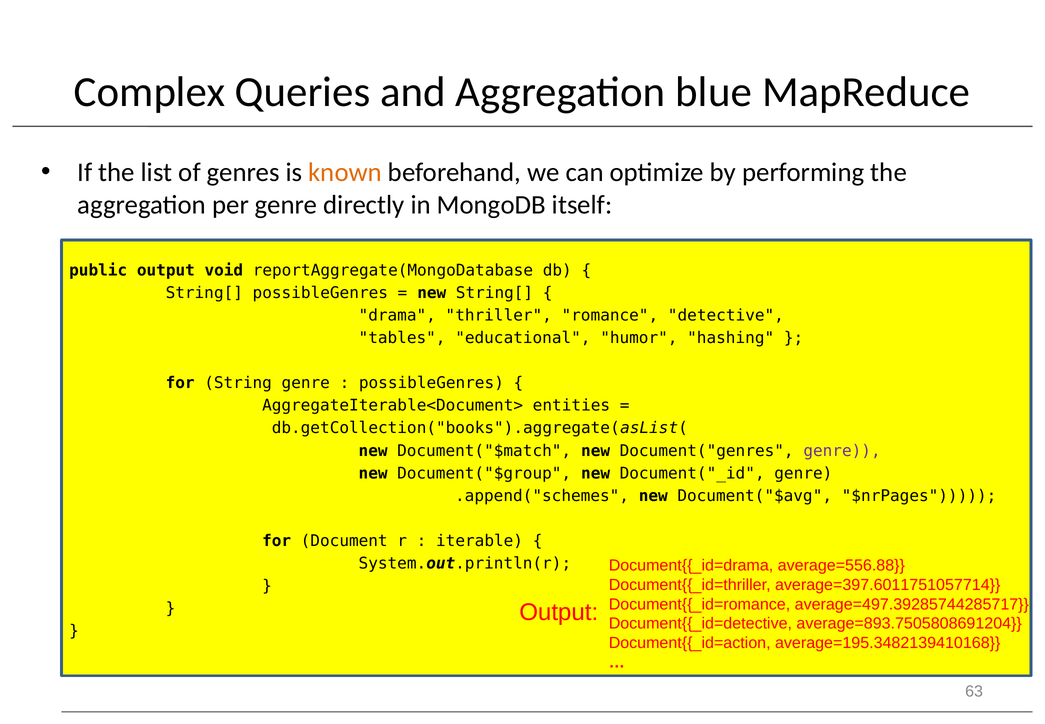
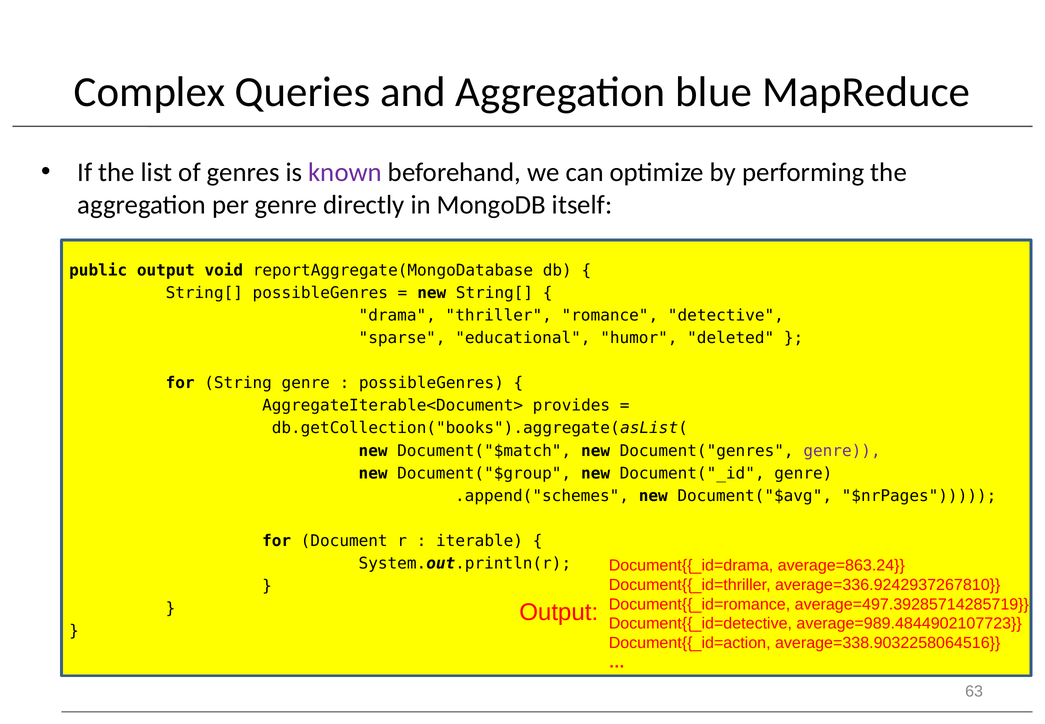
known colour: orange -> purple
tables: tables -> sparse
hashing: hashing -> deleted
entities: entities -> provides
average=556.88: average=556.88 -> average=863.24
average=397.6011751057714: average=397.6011751057714 -> average=336.9242937267810
average=497.39285744285717: average=497.39285744285717 -> average=497.39285714285719
average=893.7505808691204: average=893.7505808691204 -> average=989.4844902107723
average=195.3482139410168: average=195.3482139410168 -> average=338.9032258064516
